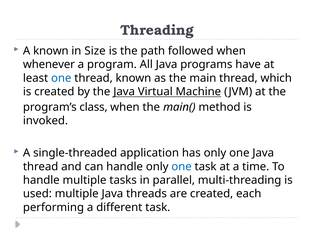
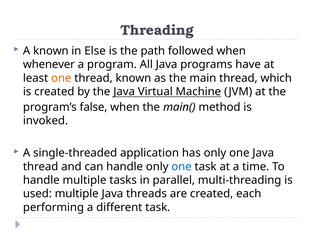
Size: Size -> Else
one at (61, 78) colour: blue -> orange
class: class -> false
